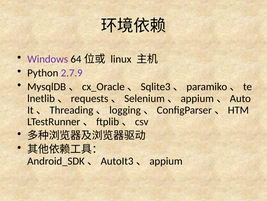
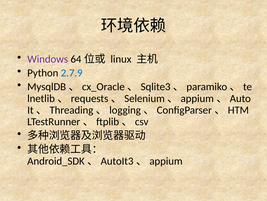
2.7.9 colour: purple -> blue
